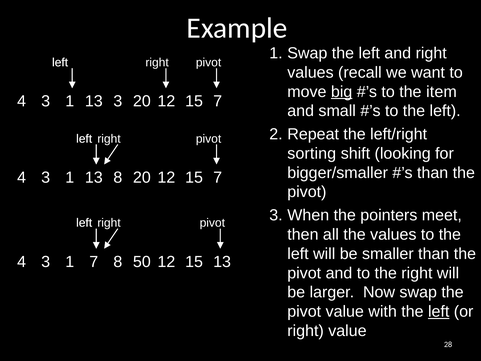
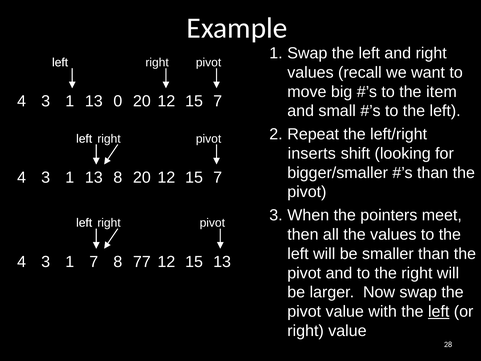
big underline: present -> none
13 3: 3 -> 0
sorting: sorting -> inserts
50: 50 -> 77
